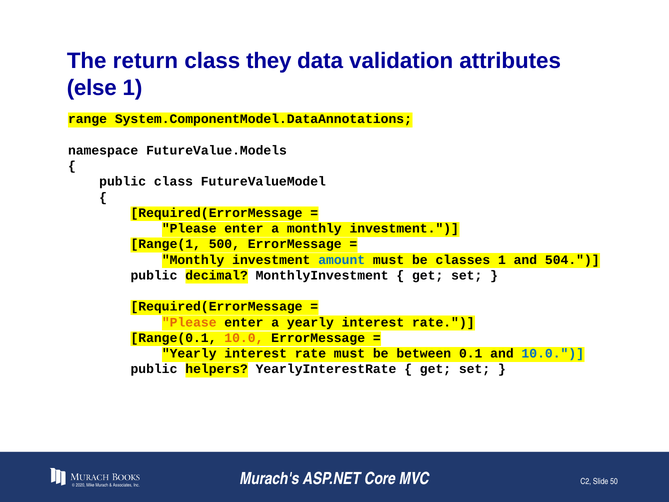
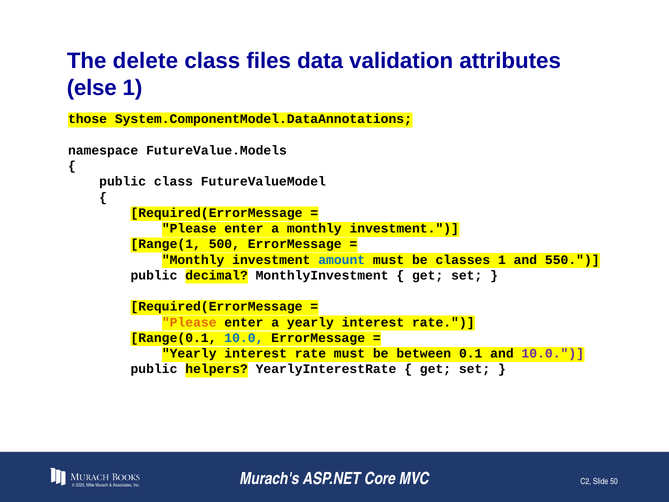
return: return -> delete
they: they -> files
range: range -> those
504: 504 -> 550
10.0 at (244, 338) colour: orange -> blue
10.0 at (553, 353) colour: blue -> purple
